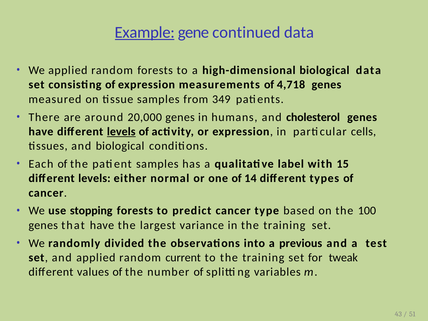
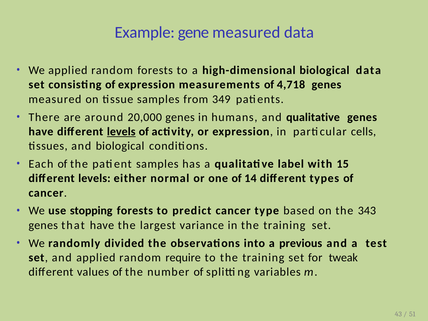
Example underline: present -> none
gene continued: continued -> measured
and cholesterol: cholesterol -> qualitative
100: 100 -> 343
current: current -> require
